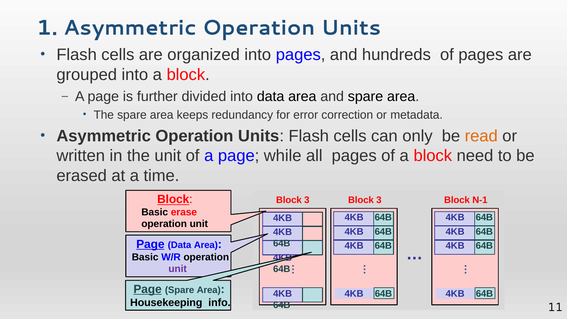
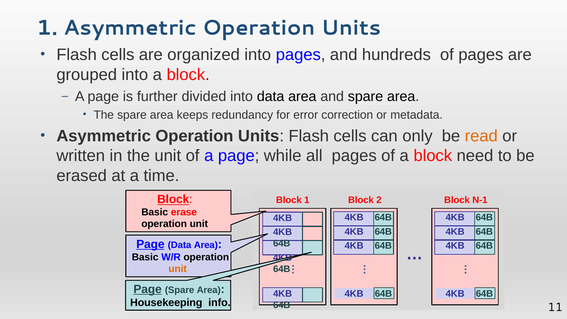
3 at (307, 200): 3 -> 1
3 at (379, 200): 3 -> 2
unit at (178, 269) colour: purple -> orange
